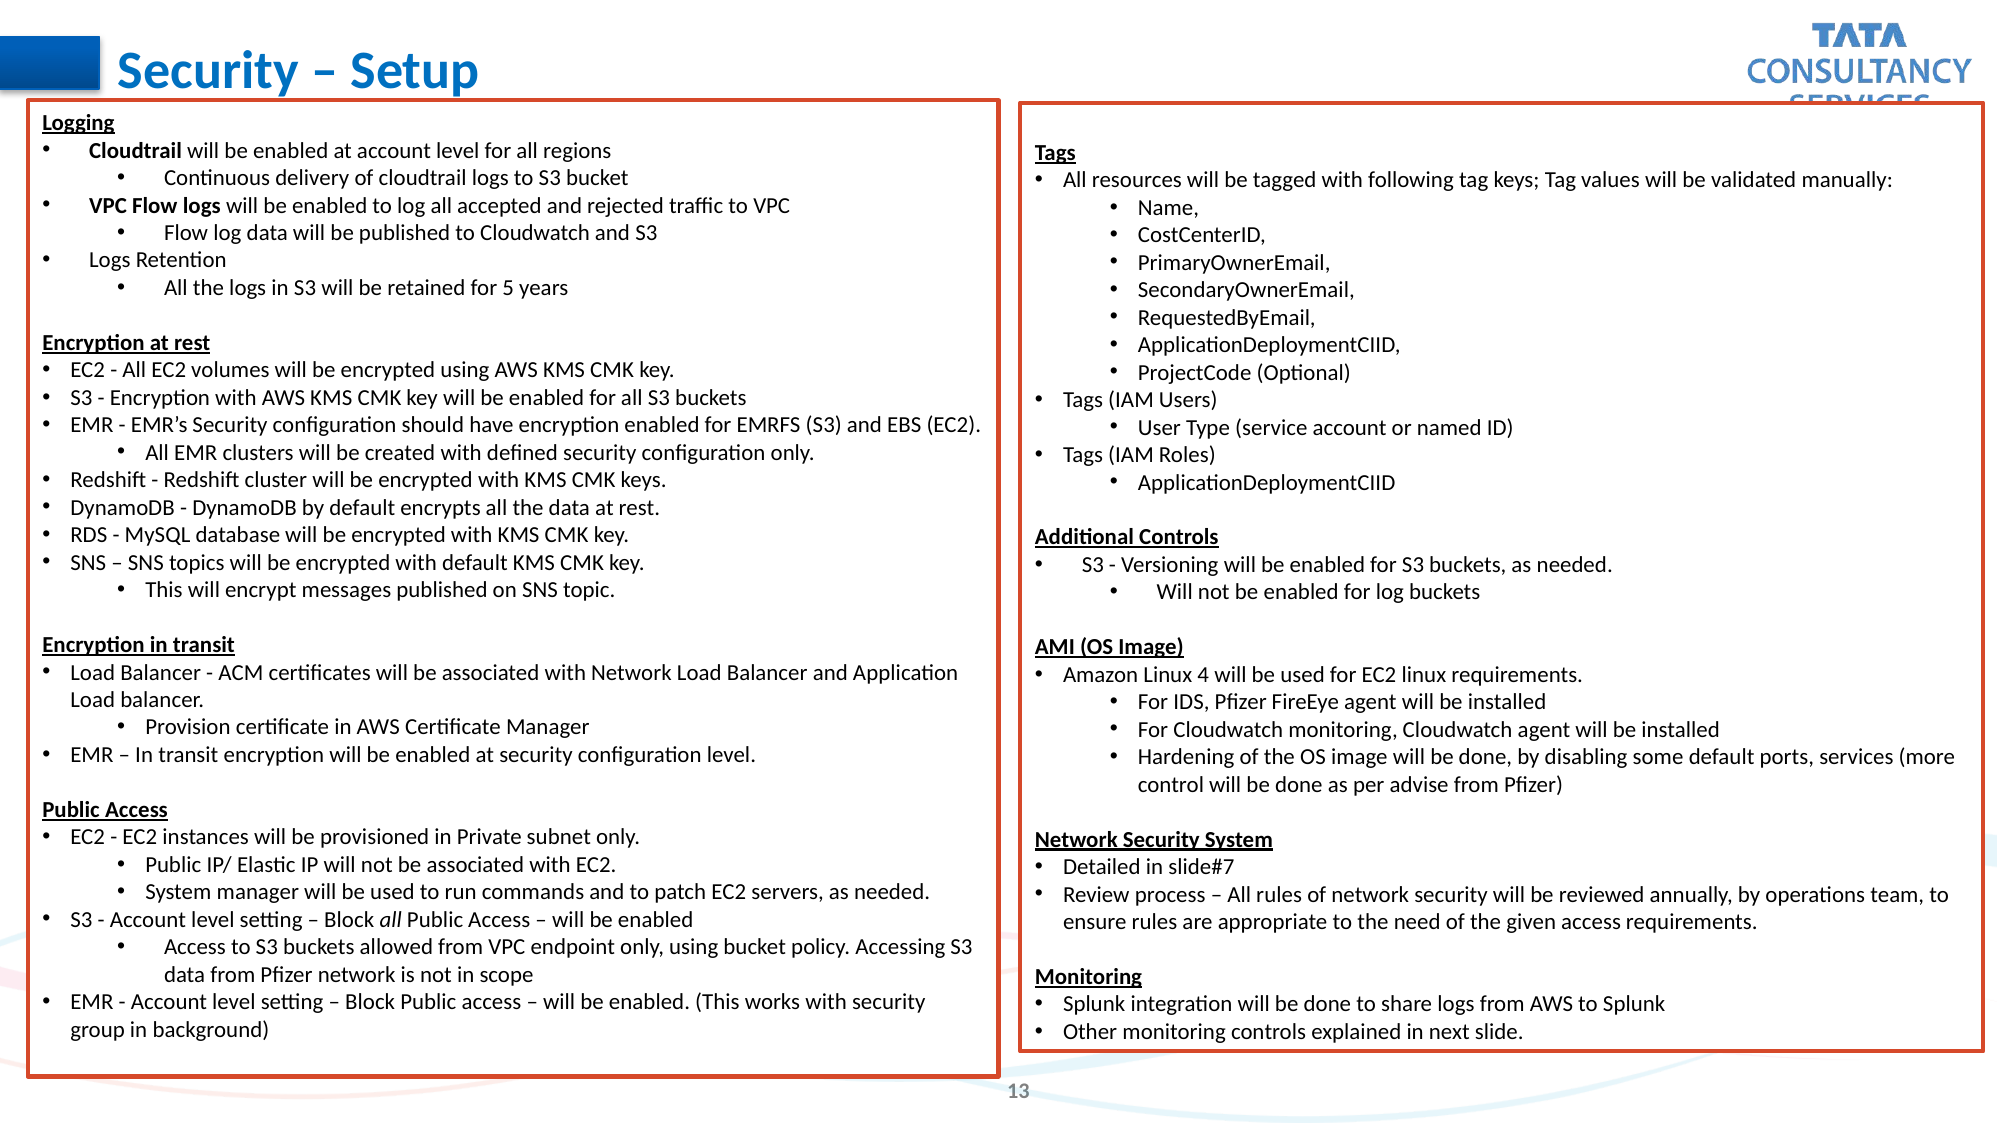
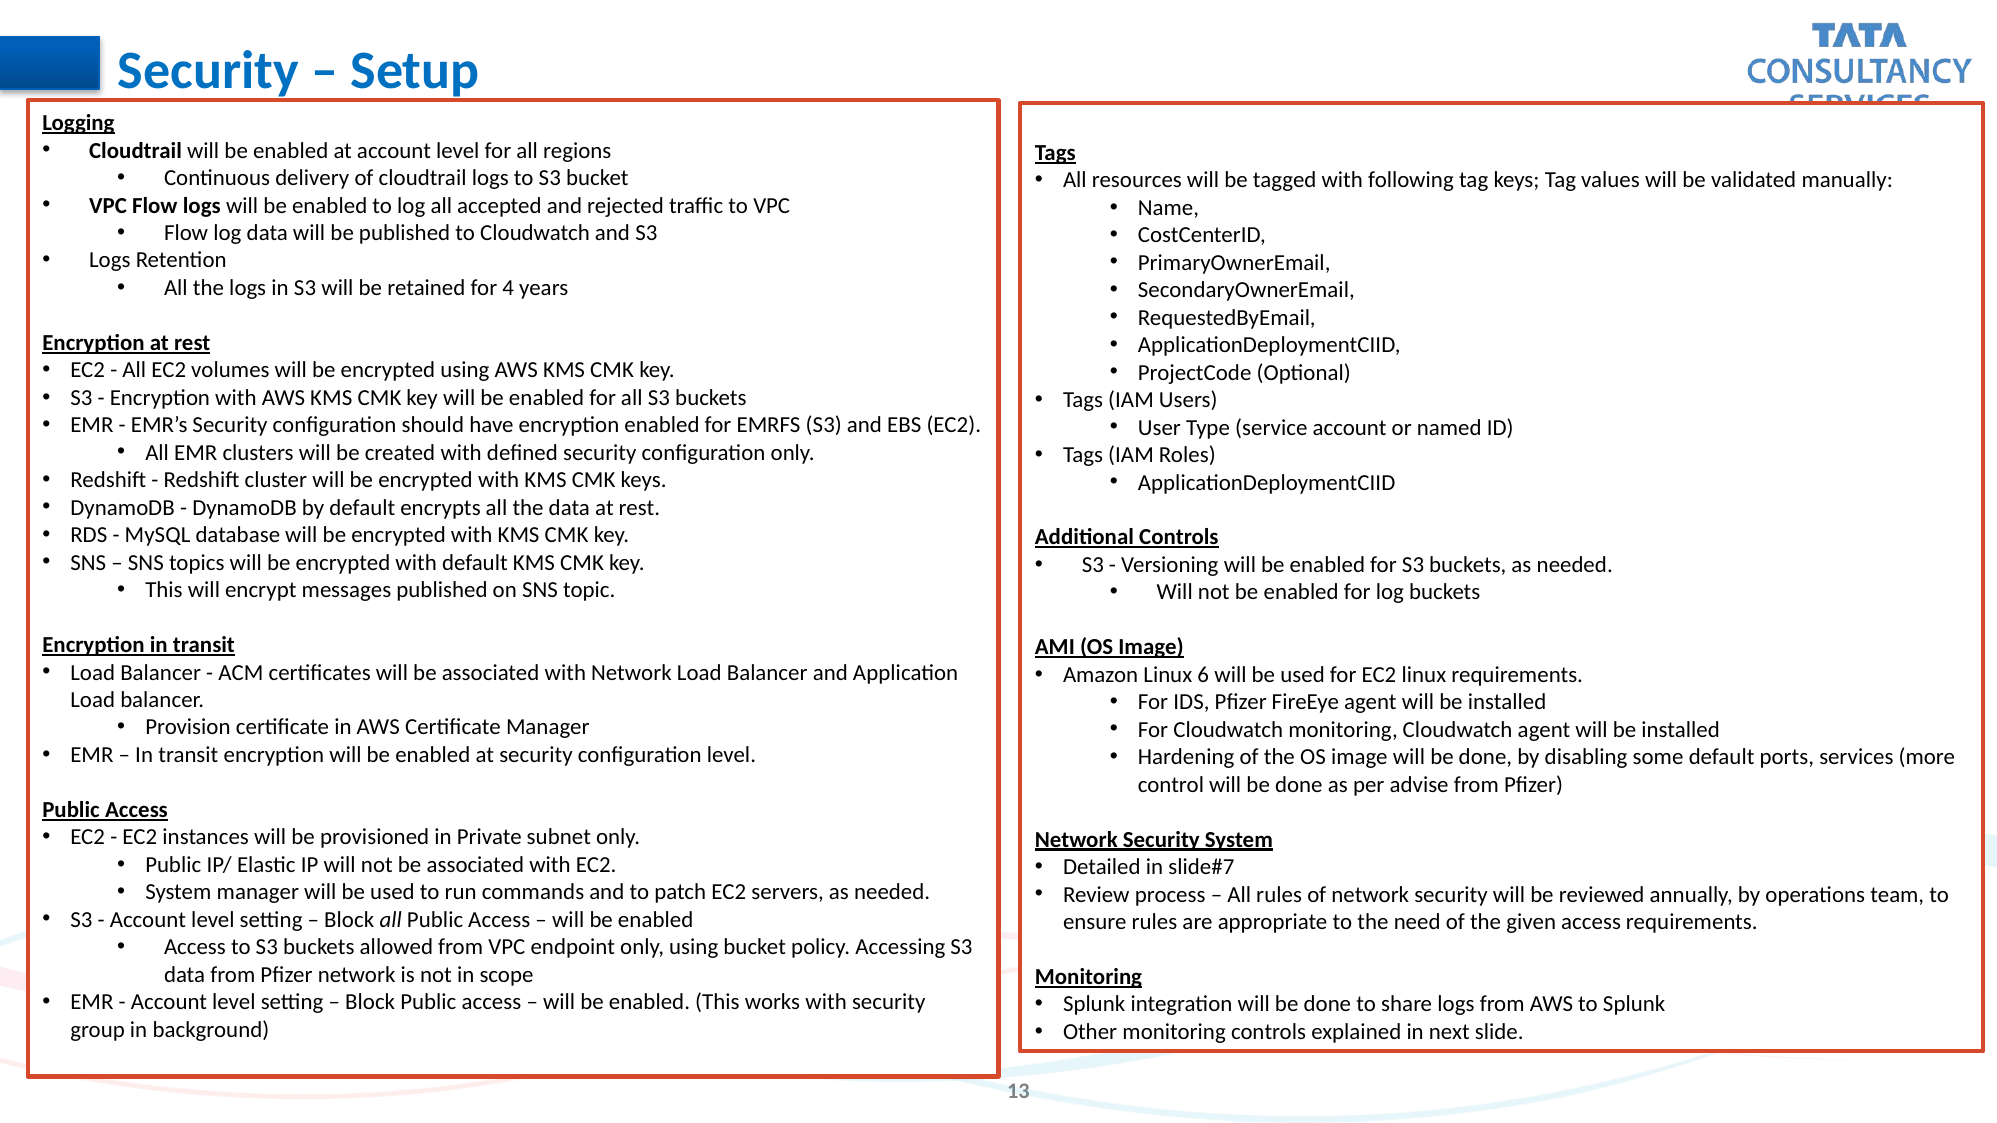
5: 5 -> 4
4: 4 -> 6
